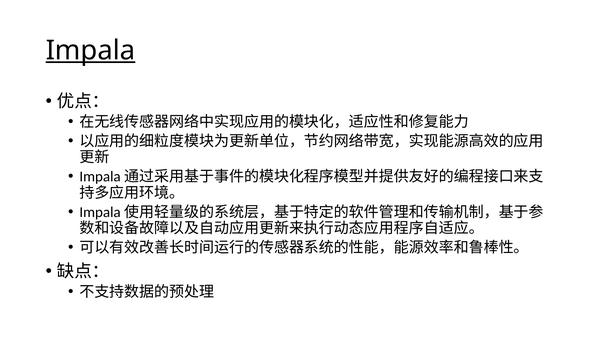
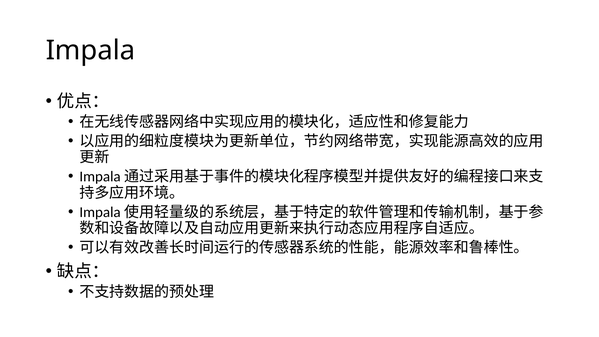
Impala underline: present -> none
